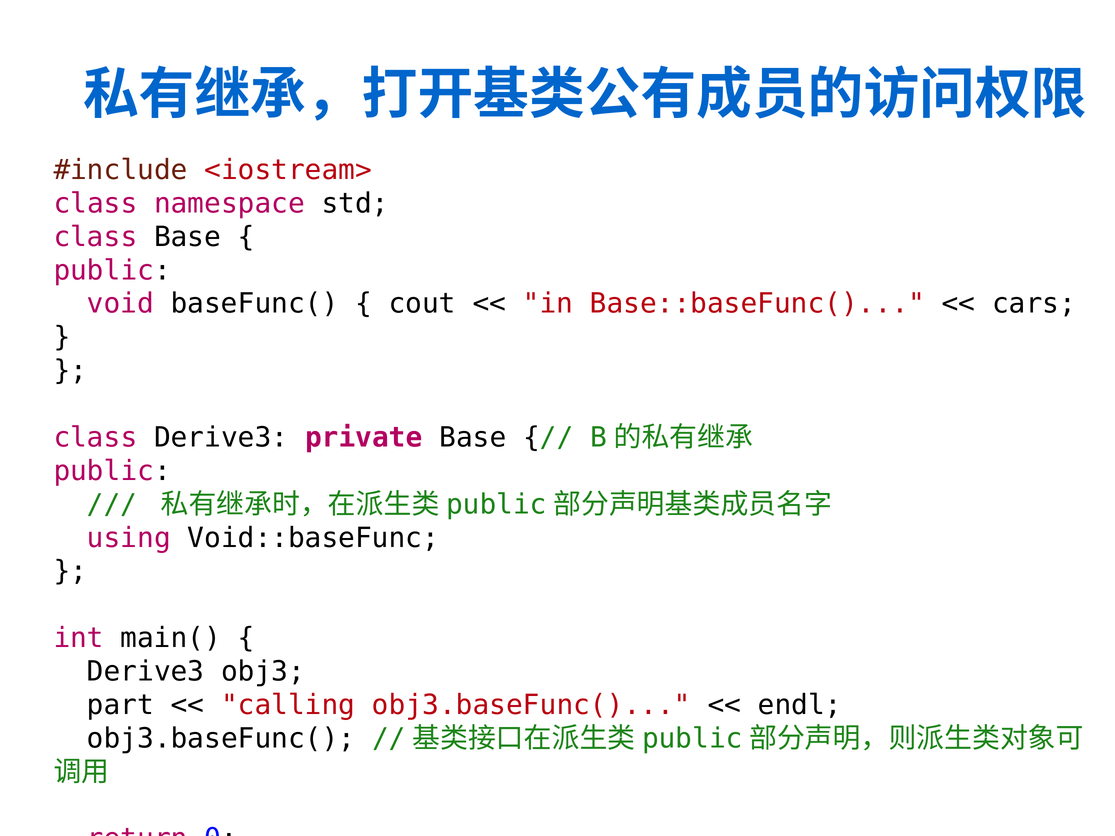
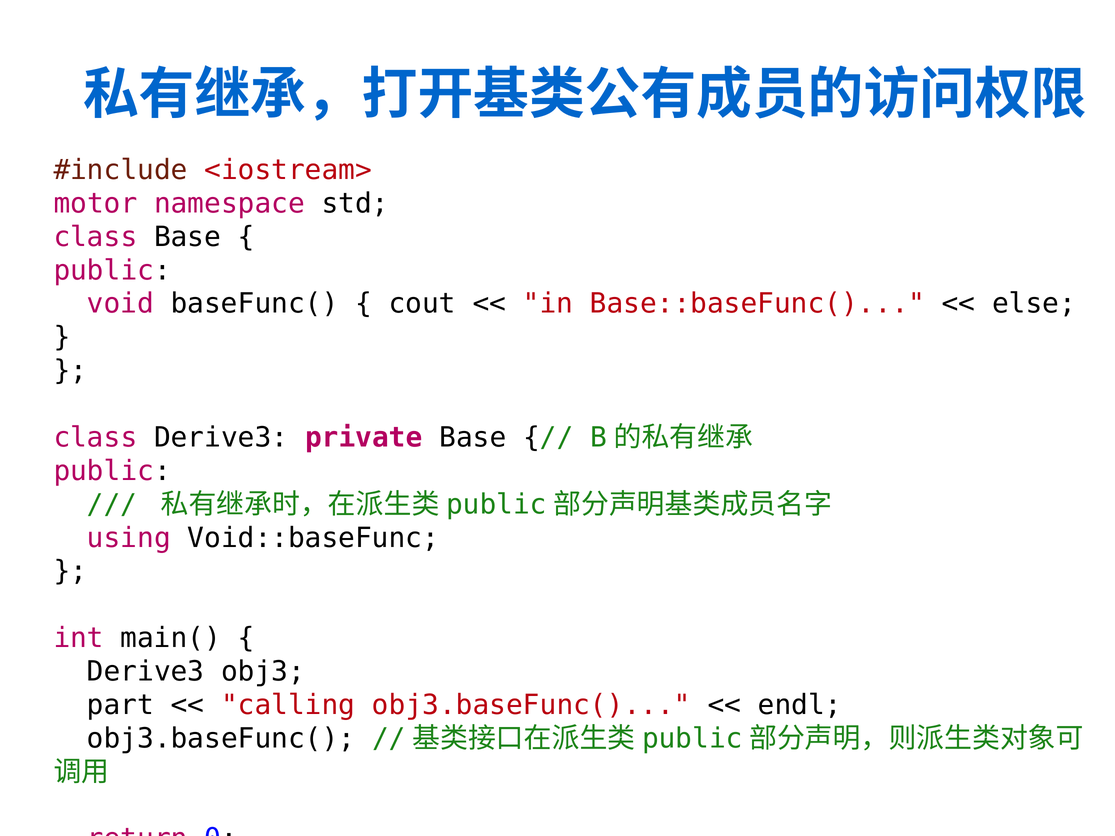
class at (95, 203): class -> motor
cars: cars -> else
